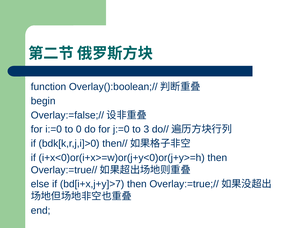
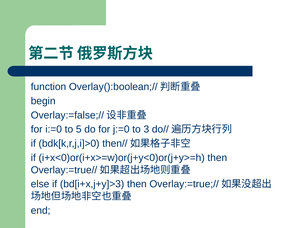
0: 0 -> 5
bd[i+x,j+y]>7: bd[i+x,j+y]>7 -> bd[i+x,j+y]>3
